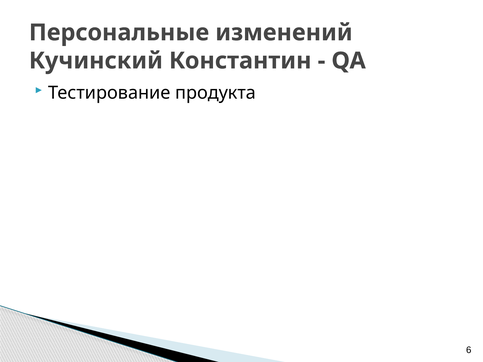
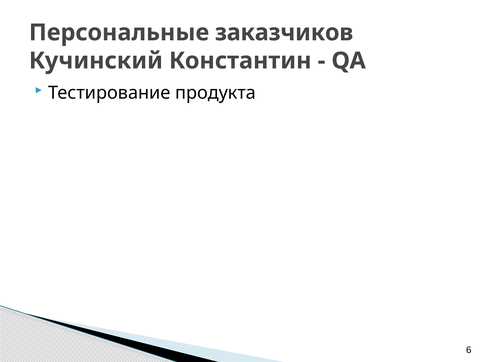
изменений: изменений -> заказчиков
